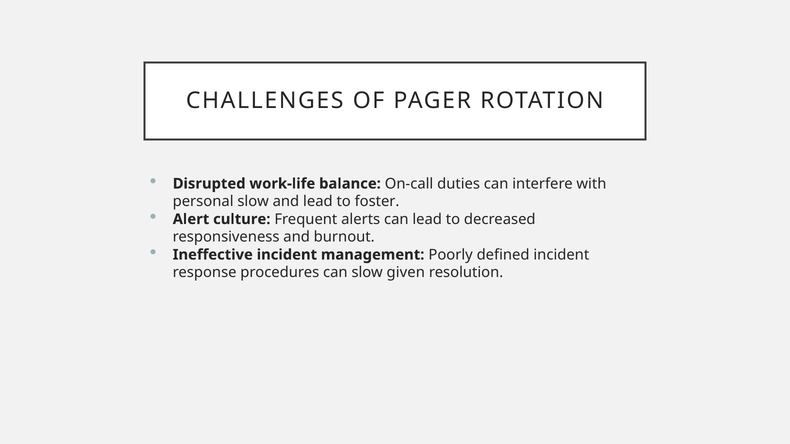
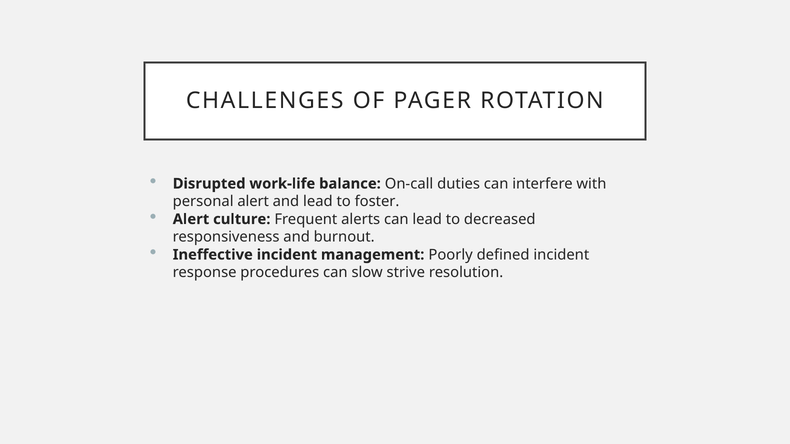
personal slow: slow -> alert
given: given -> strive
